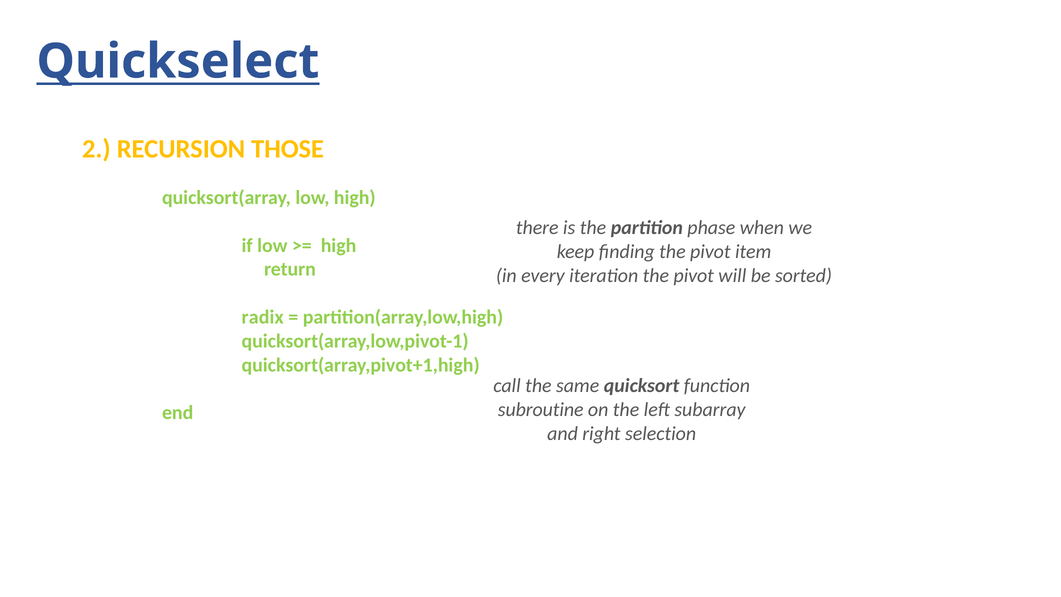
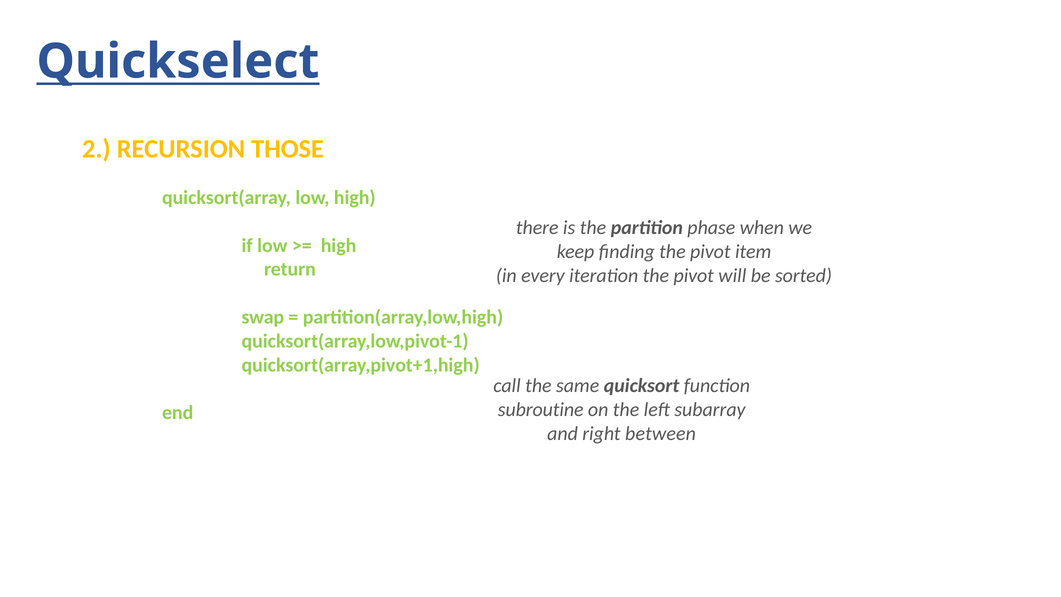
radix: radix -> swap
selection: selection -> between
